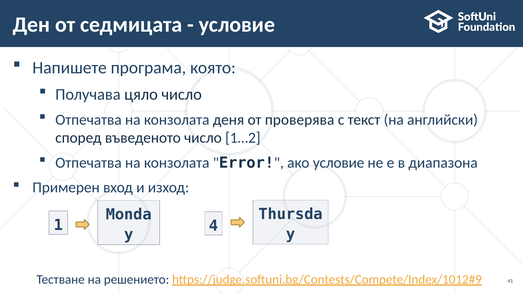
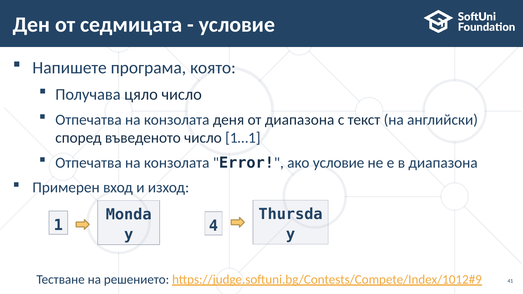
от проверява: проверява -> диапазона
1…2: 1…2 -> 1…1
